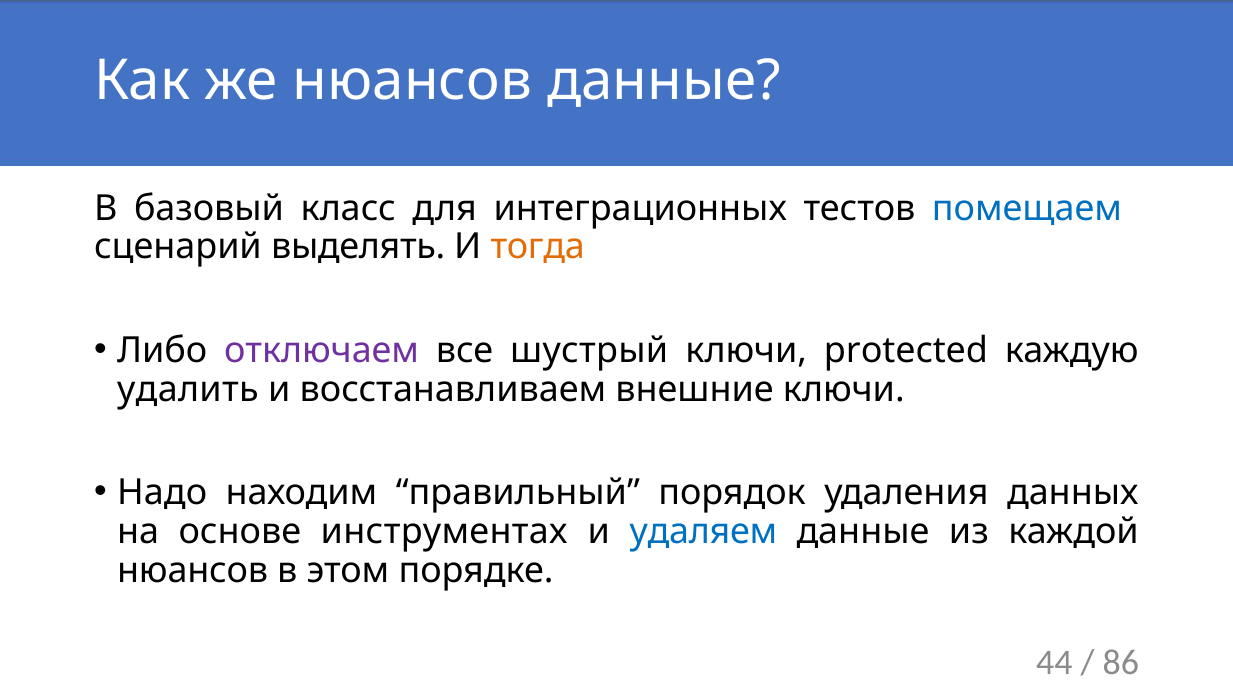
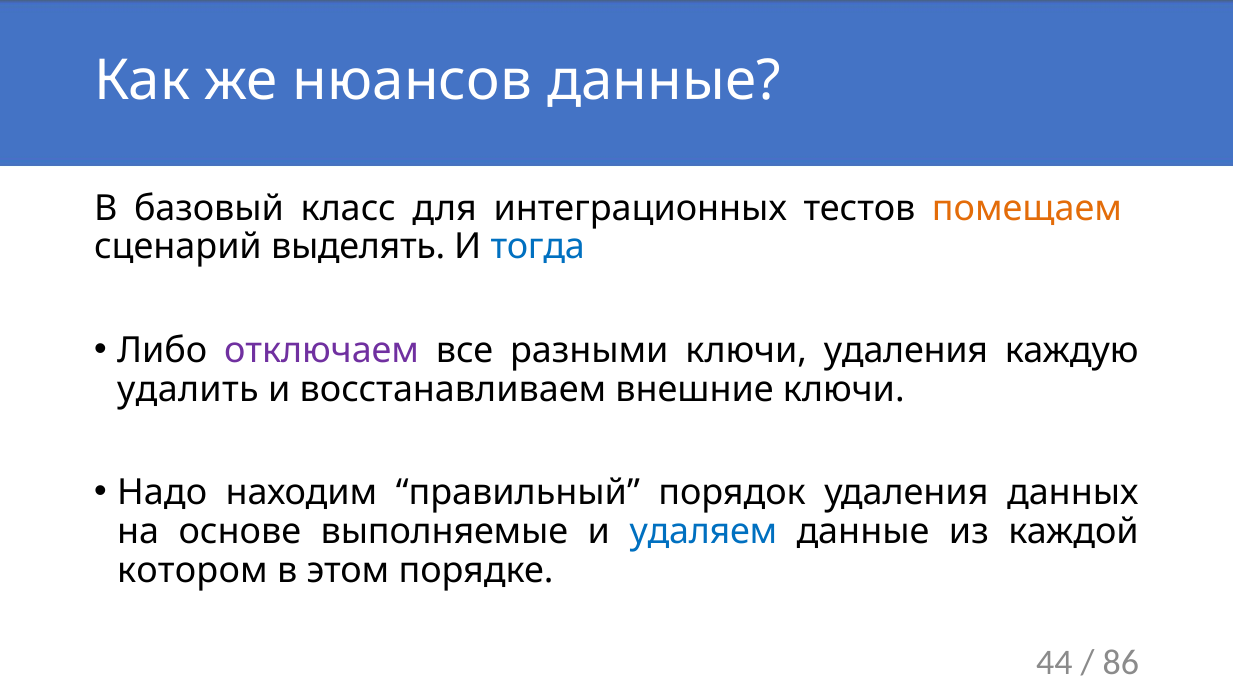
помещаем colour: blue -> orange
тогда colour: orange -> blue
шустрый: шустрый -> разными
ключи protected: protected -> удаления
инструментах: инструментах -> выполняемые
нюансов at (193, 571): нюансов -> котором
